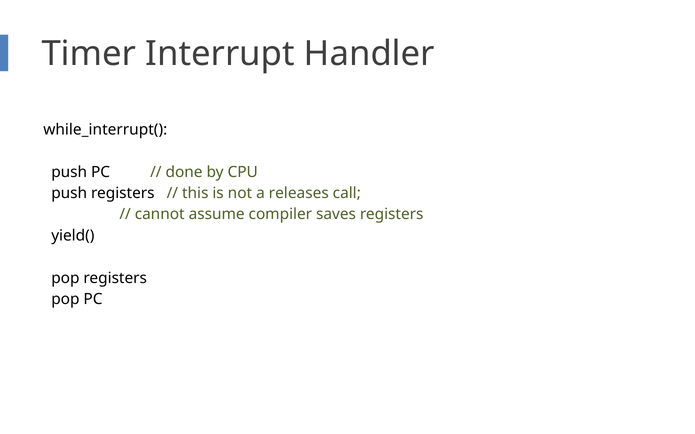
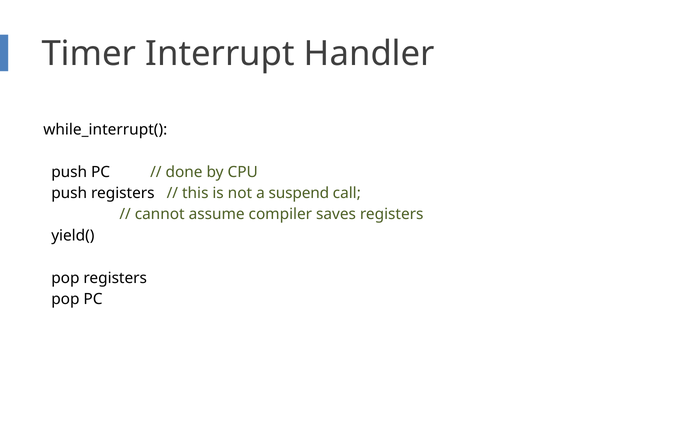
releases: releases -> suspend
